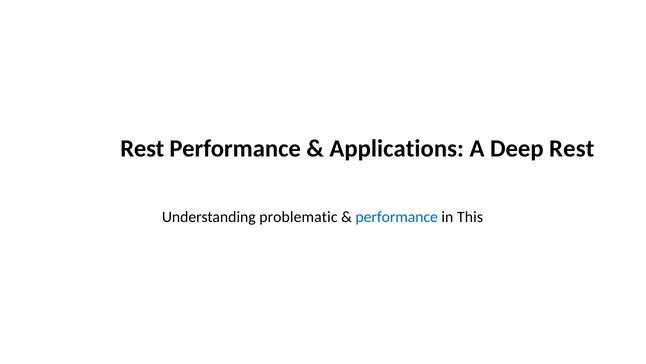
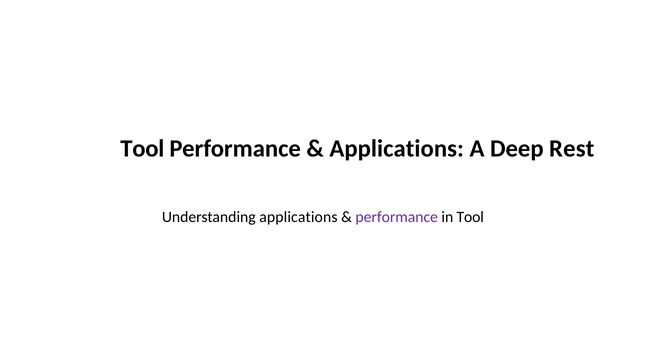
Rest at (142, 148): Rest -> Tool
Understanding problematic: problematic -> applications
performance at (397, 216) colour: blue -> purple
in This: This -> Tool
